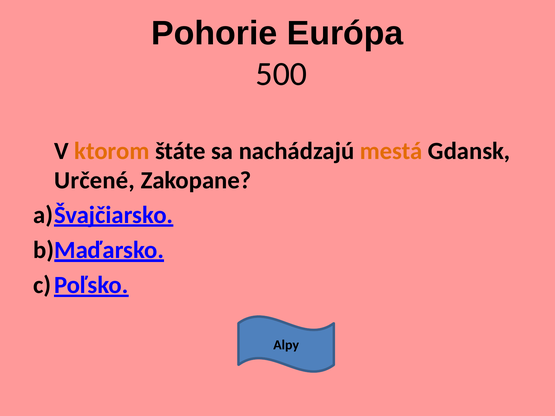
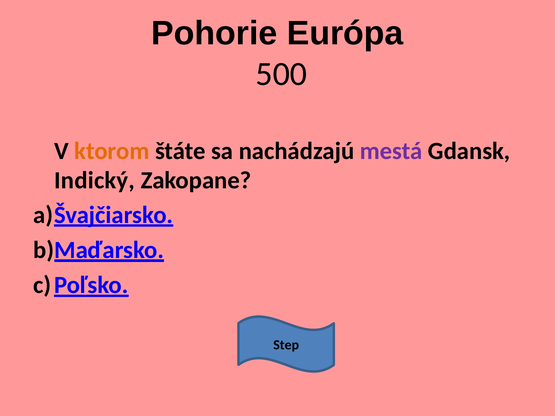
mestá colour: orange -> purple
Určené: Určené -> Indický
Alpy: Alpy -> Step
